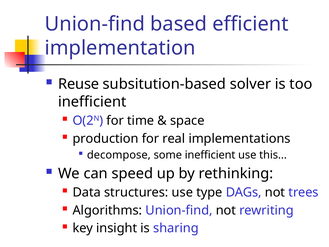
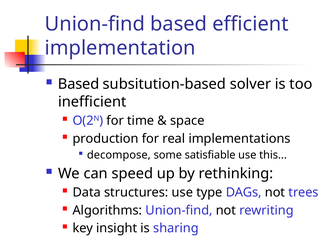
Reuse at (79, 84): Reuse -> Based
some inefficient: inefficient -> satisfiable
